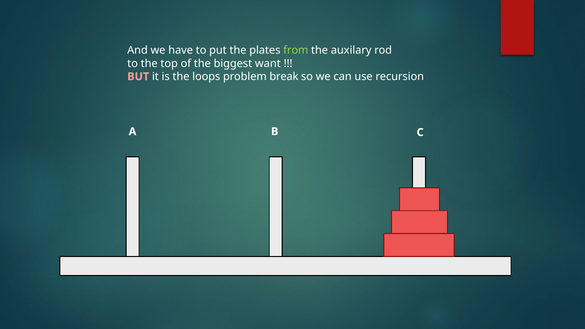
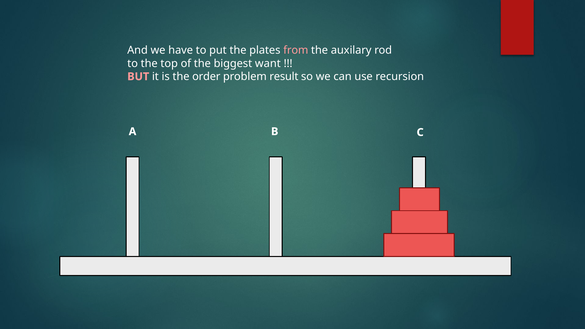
from colour: light green -> pink
loops: loops -> order
break: break -> result
